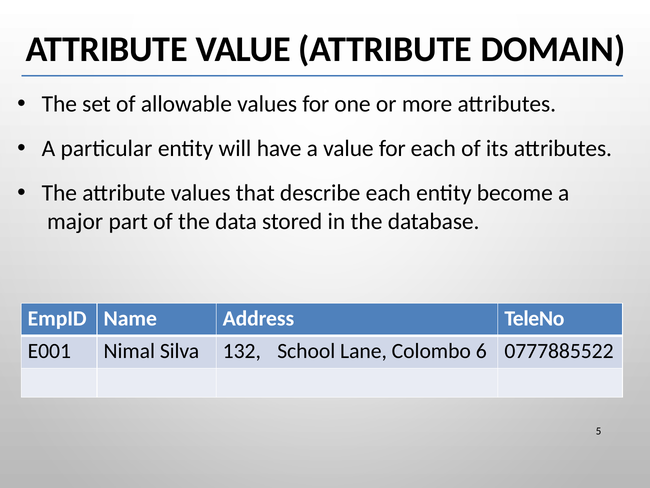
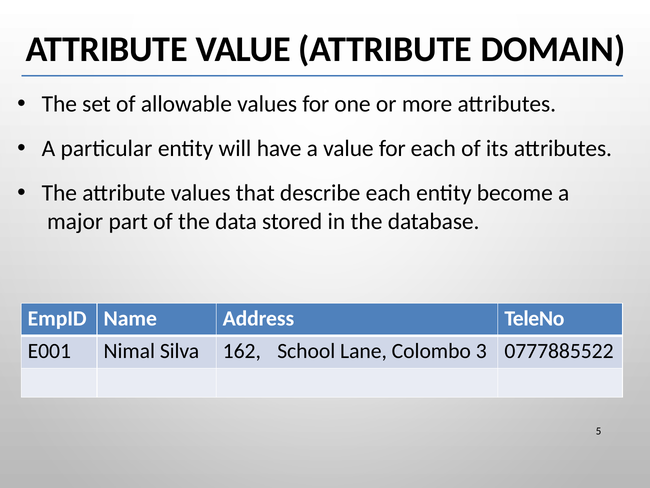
132: 132 -> 162
6: 6 -> 3
